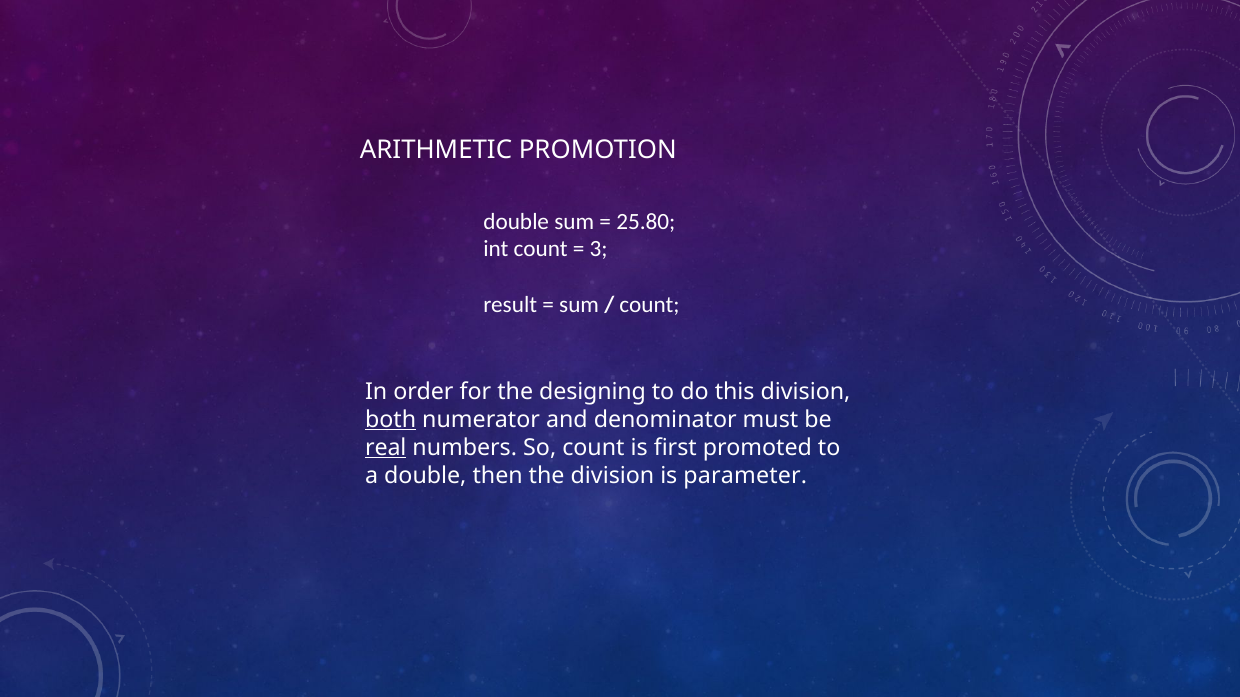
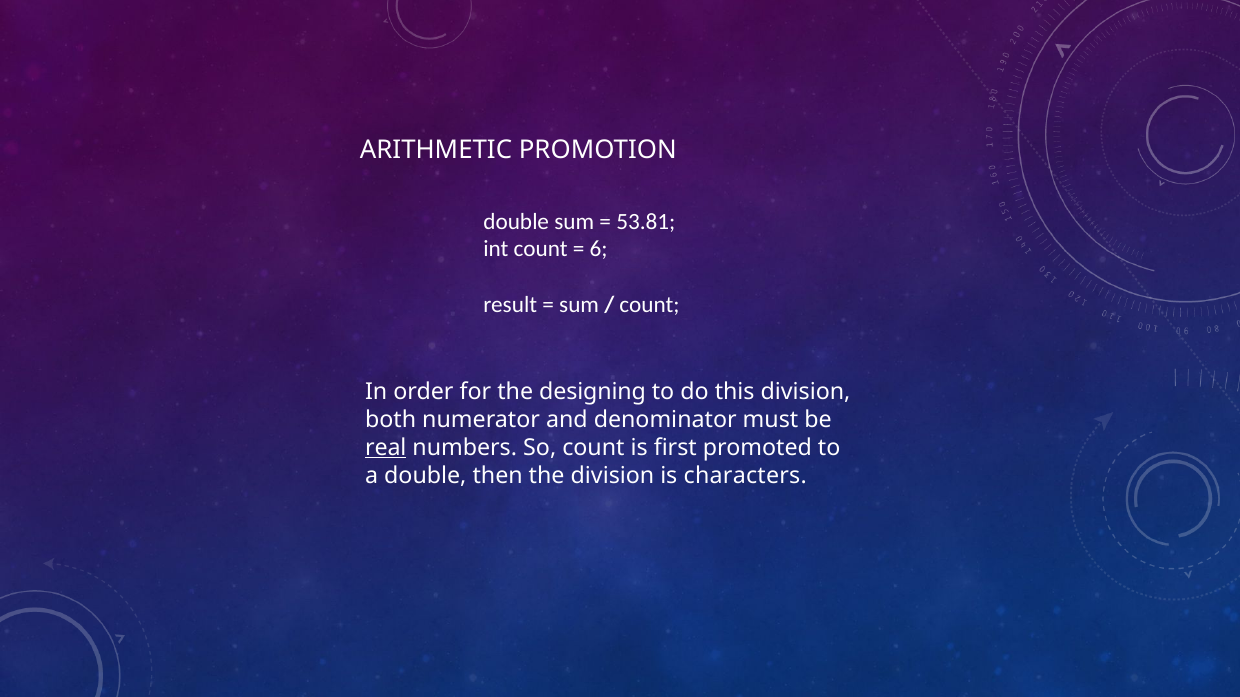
25.80: 25.80 -> 53.81
3: 3 -> 6
both underline: present -> none
parameter: parameter -> characters
